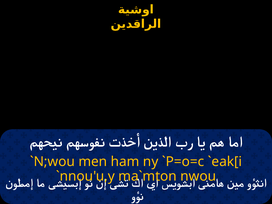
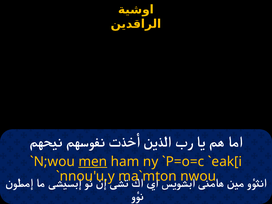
men underline: none -> present
